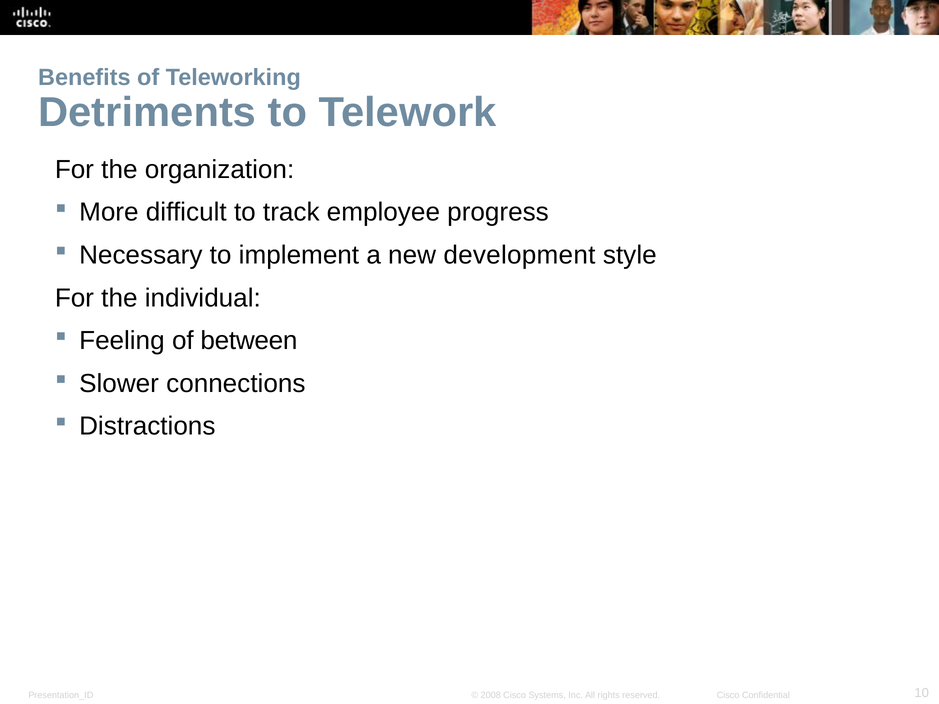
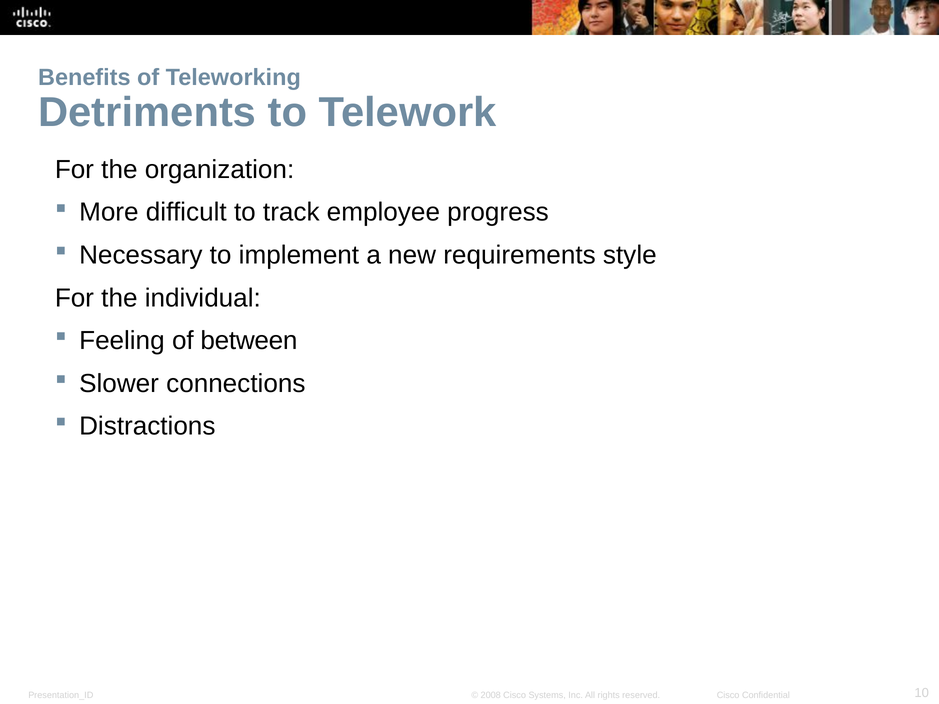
development: development -> requirements
